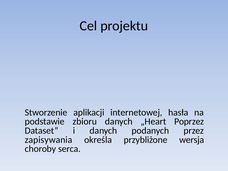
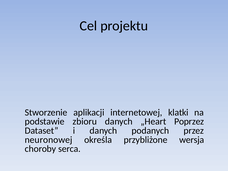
hasła: hasła -> klatki
zapisywania: zapisywania -> neuronowej
